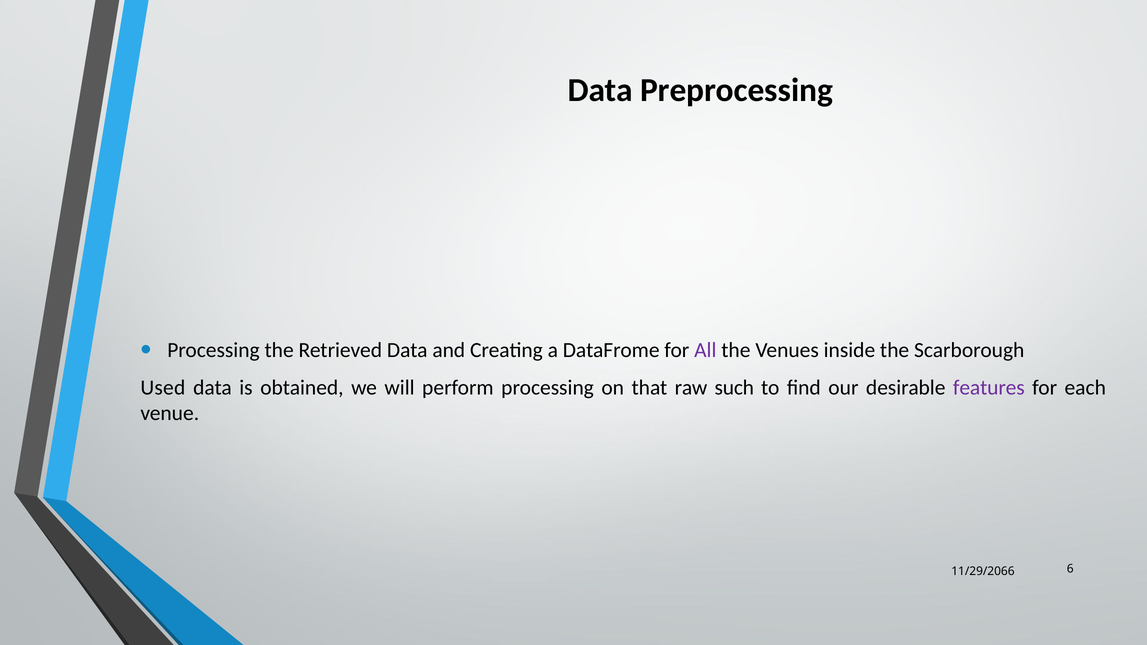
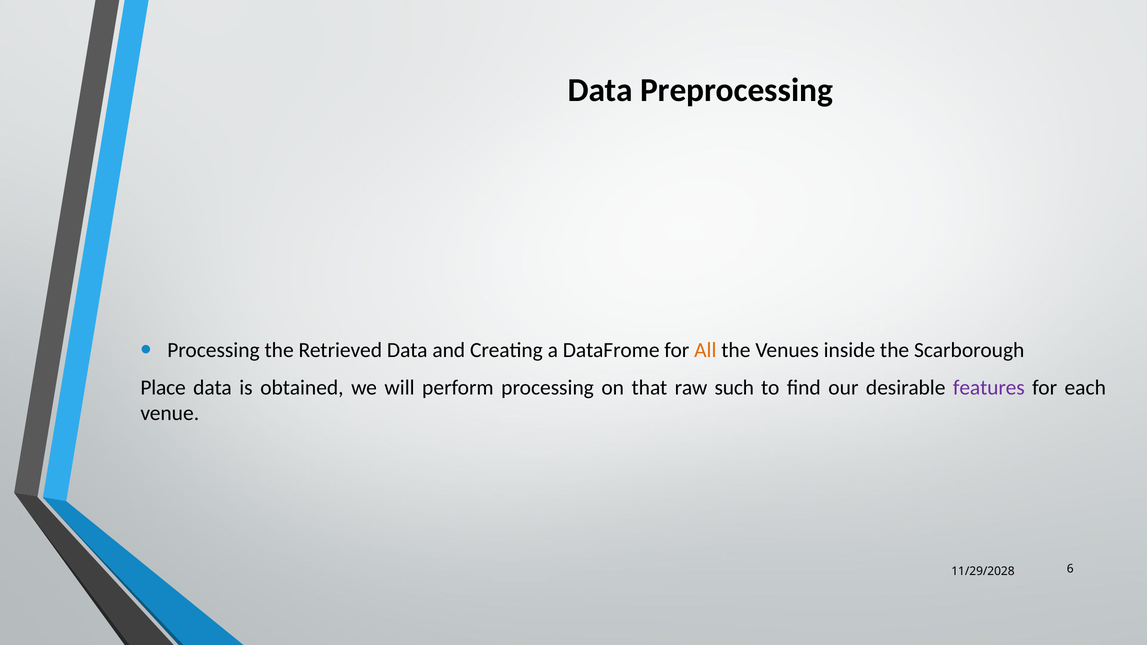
All colour: purple -> orange
Used: Used -> Place
11/29/2066: 11/29/2066 -> 11/29/2028
